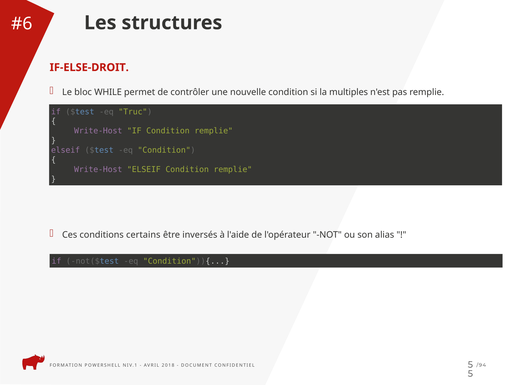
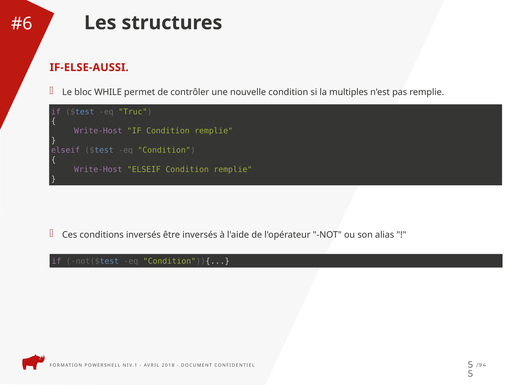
IF-ELSE-DROIT: IF-ELSE-DROIT -> IF-ELSE-AUSSI
conditions certains: certains -> inversés
